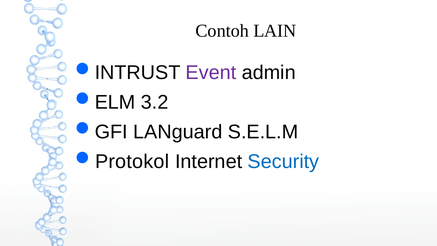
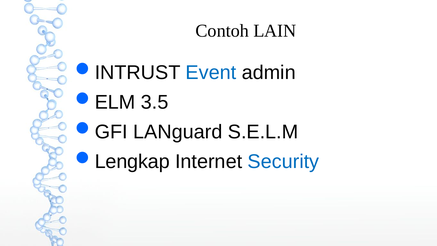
Event colour: purple -> blue
3.2: 3.2 -> 3.5
Protokol: Protokol -> Lengkap
